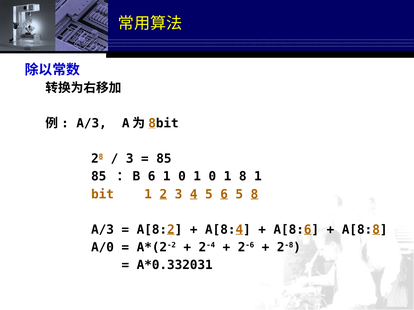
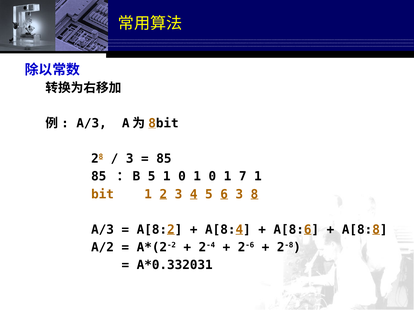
：B 6: 6 -> 5
1 8: 8 -> 7
6 5: 5 -> 3
A/0: A/0 -> A/2
